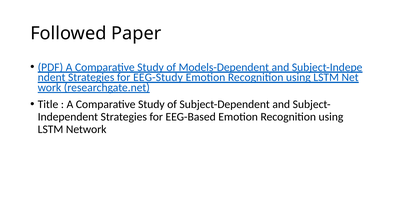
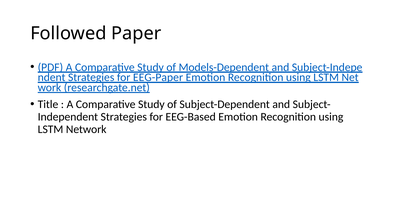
EEG-Study: EEG-Study -> EEG-Paper
